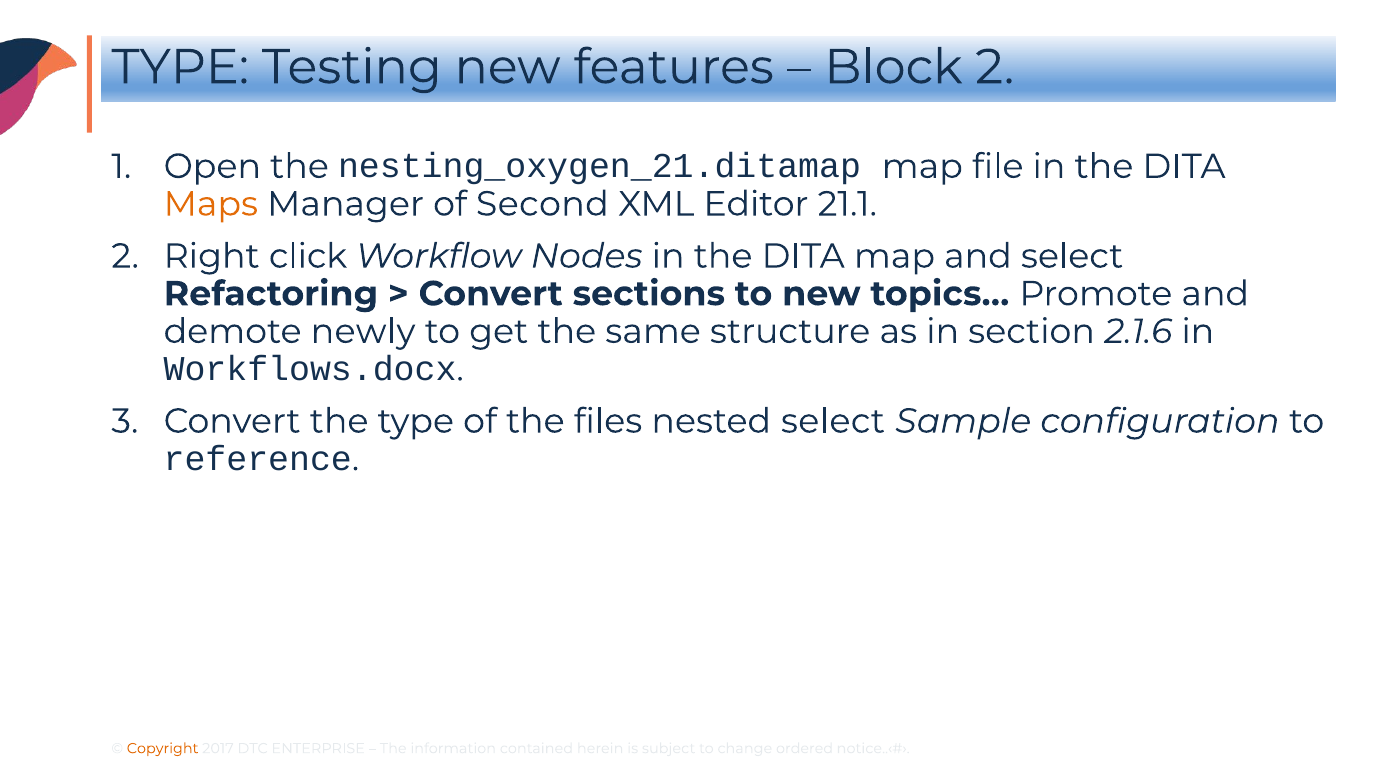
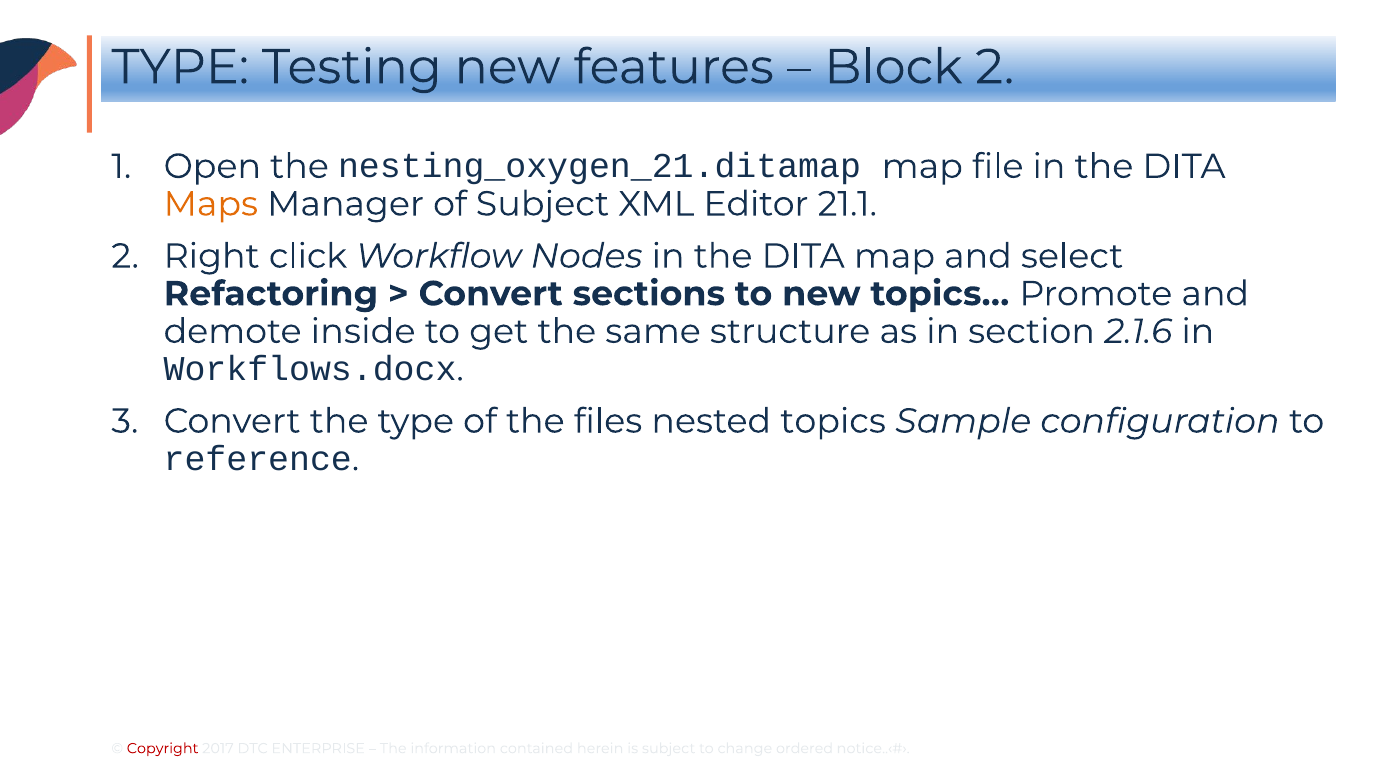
of Second: Second -> Subject
newly: newly -> inside
nested select: select -> topics
Copyright colour: orange -> red
